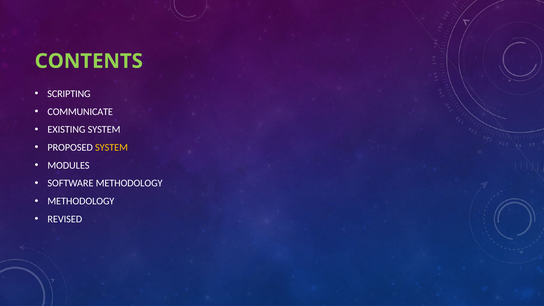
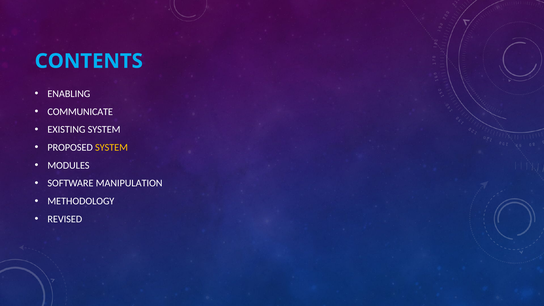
CONTENTS colour: light green -> light blue
SCRIPTING: SCRIPTING -> ENABLING
SOFTWARE METHODOLOGY: METHODOLOGY -> MANIPULATION
